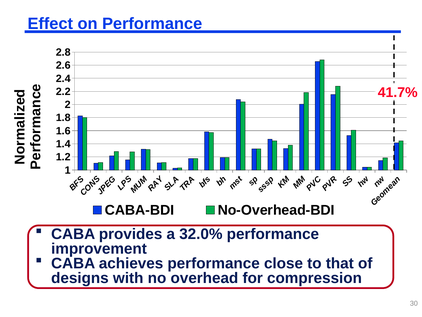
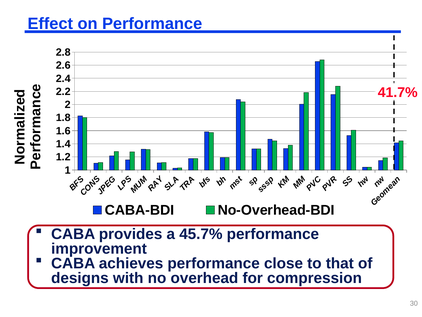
32.0%: 32.0% -> 45.7%
